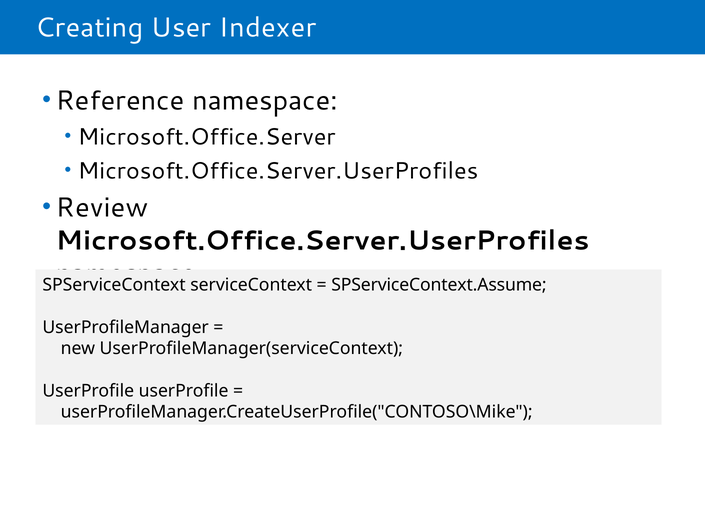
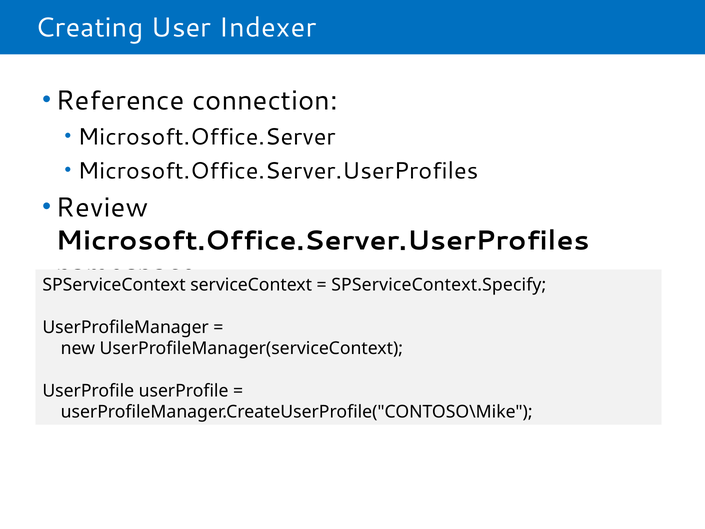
Reference namespace: namespace -> connection
SPServiceContext.Assume: SPServiceContext.Assume -> SPServiceContext.Specify
